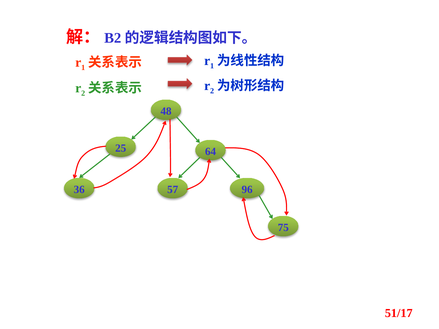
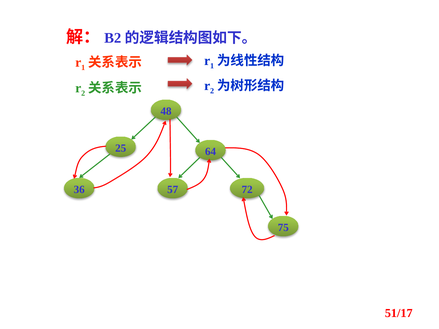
96: 96 -> 72
